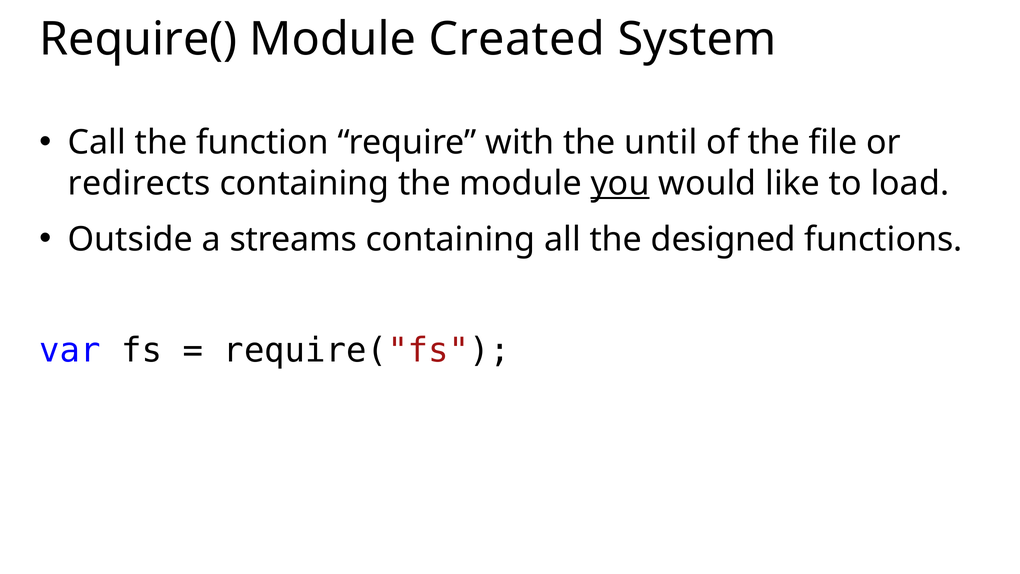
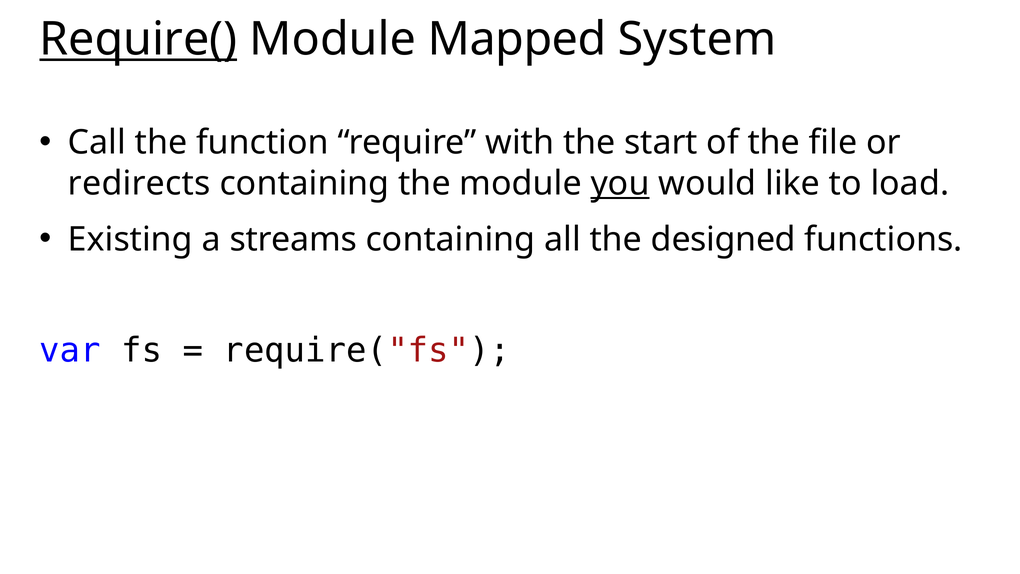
Require( underline: none -> present
Created: Created -> Mapped
until: until -> start
Outside: Outside -> Existing
